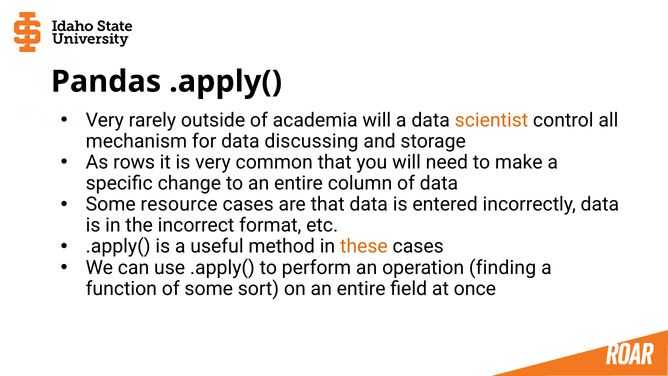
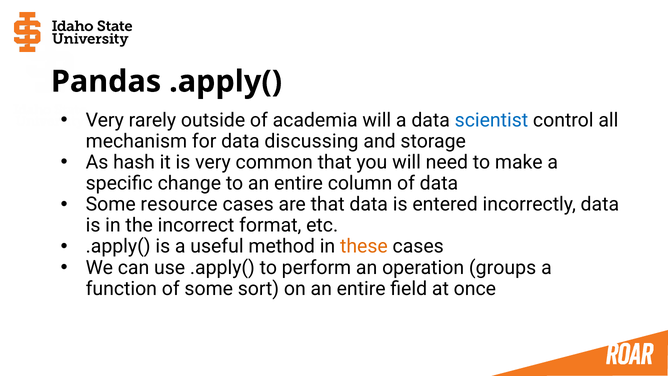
scientist colour: orange -> blue
rows: rows -> hash
finding: finding -> groups
